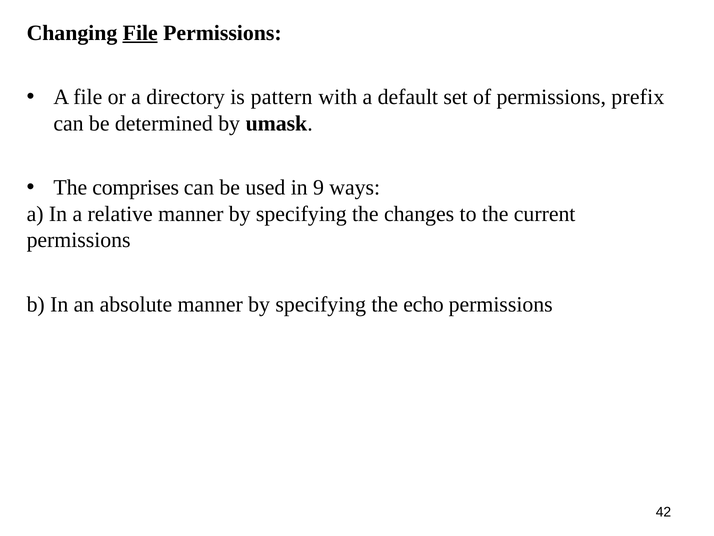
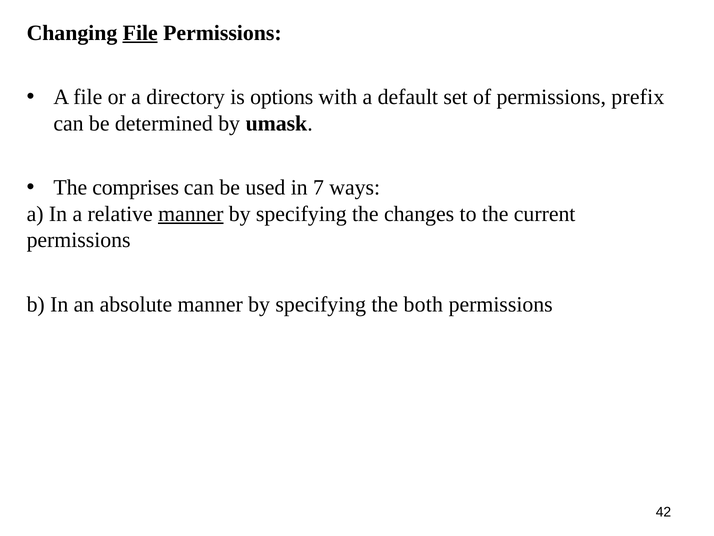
pattern: pattern -> options
9: 9 -> 7
manner at (191, 214) underline: none -> present
echo: echo -> both
